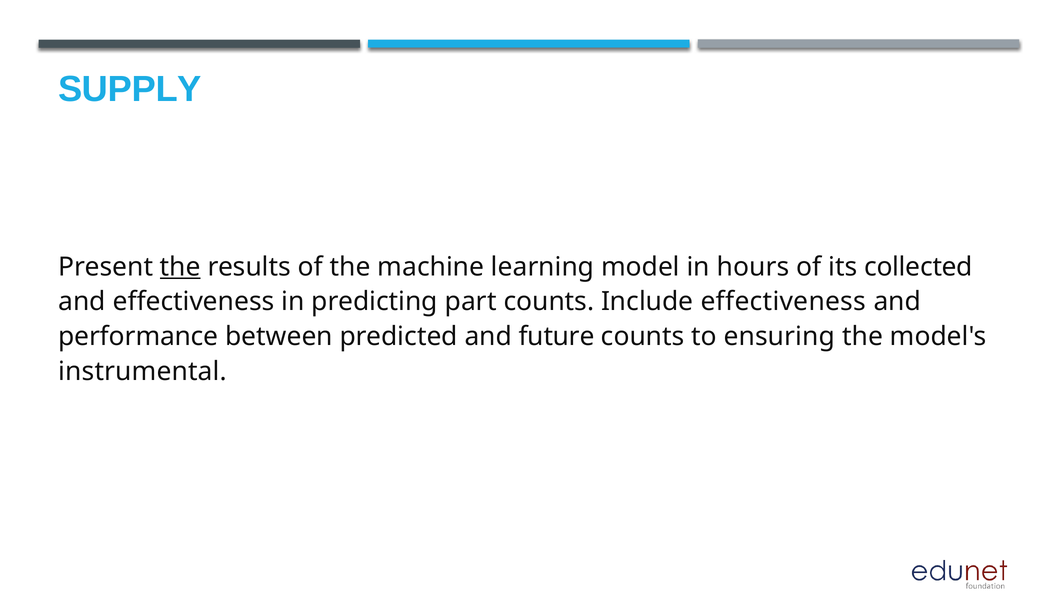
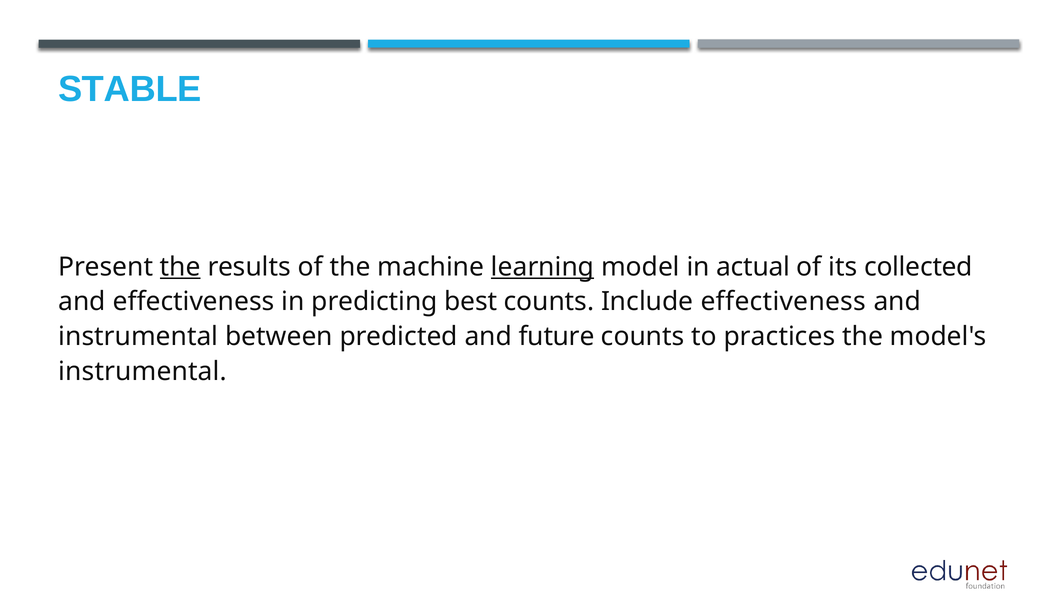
SUPPLY: SUPPLY -> STABLE
learning underline: none -> present
hours: hours -> actual
part: part -> best
performance at (138, 337): performance -> instrumental
ensuring: ensuring -> practices
